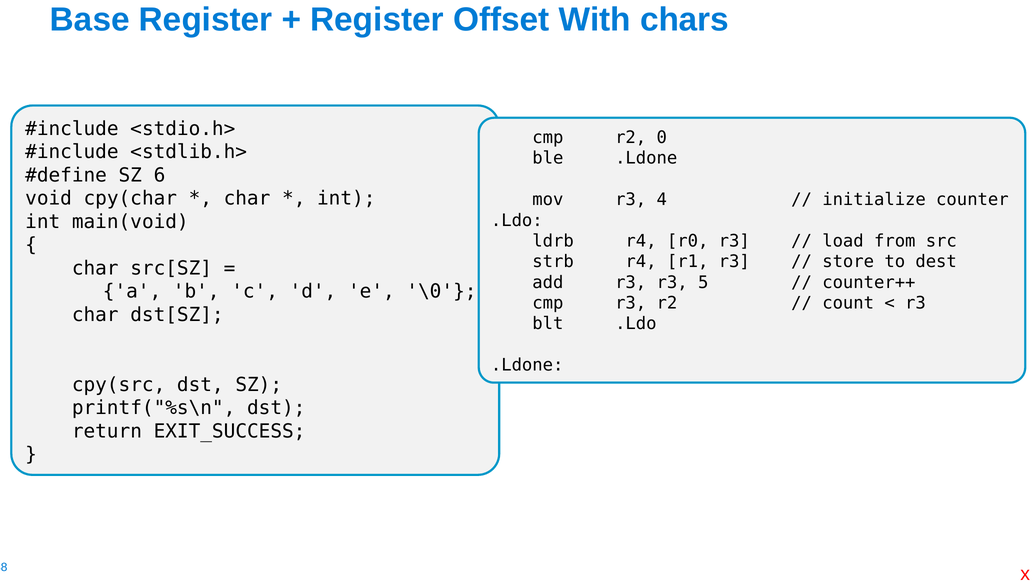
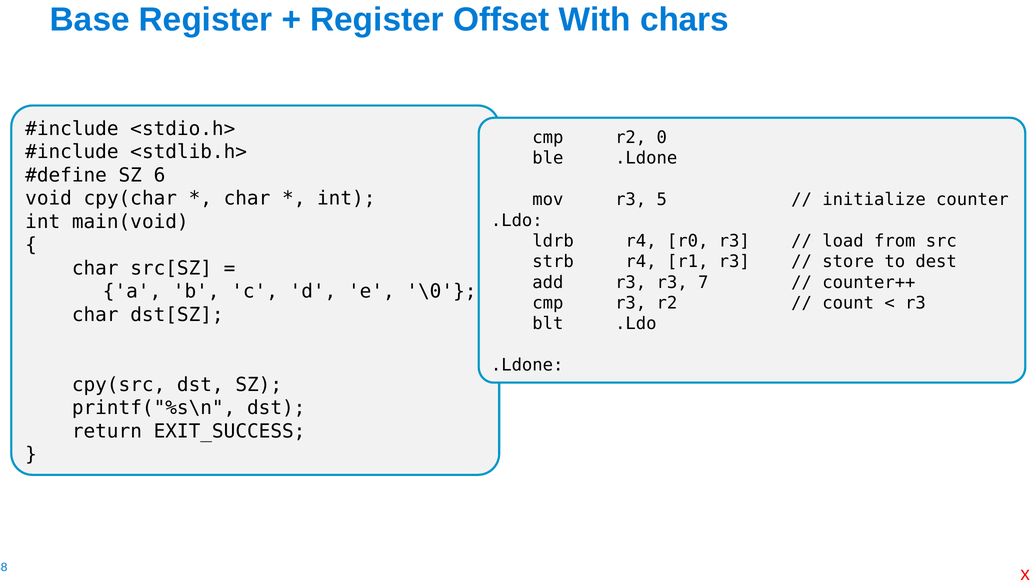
4: 4 -> 5
5: 5 -> 7
